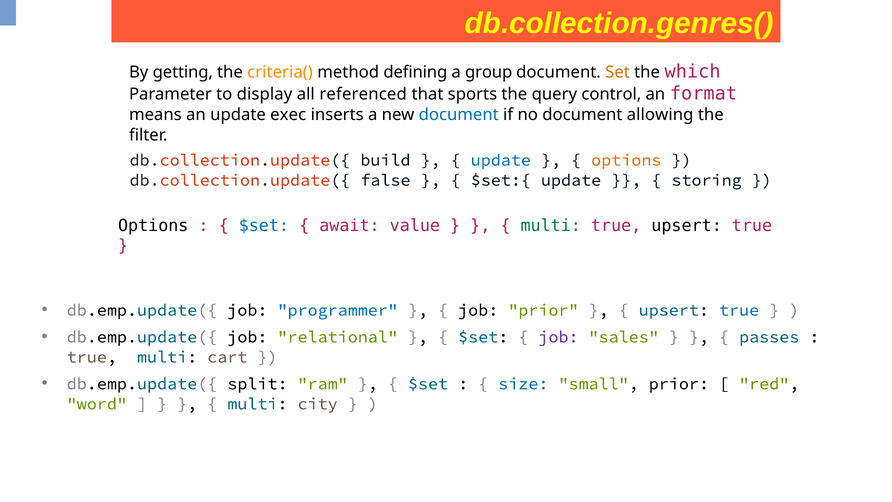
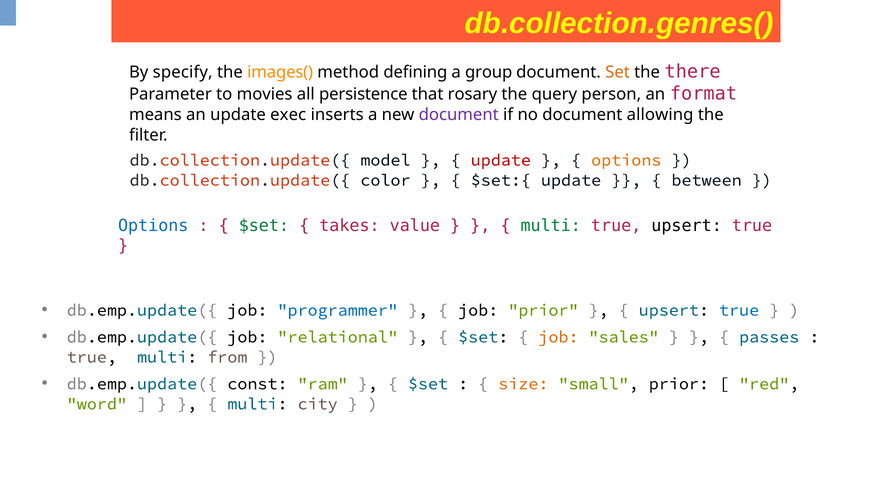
getting: getting -> specify
criteria(: criteria( -> images(
which: which -> there
display: display -> movies
referenced: referenced -> persistence
sports: sports -> rosary
control: control -> person
document at (459, 115) colour: blue -> purple
build: build -> model
update at (501, 160) colour: blue -> red
false: false -> color
storing: storing -> between
Options at (153, 226) colour: black -> blue
$set at (264, 226) colour: blue -> green
await: await -> takes
job at (558, 337) colour: purple -> orange
cart: cart -> from
split: split -> const
size colour: blue -> orange
